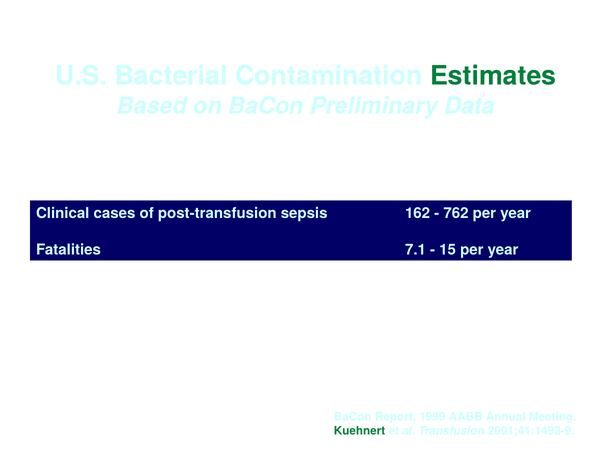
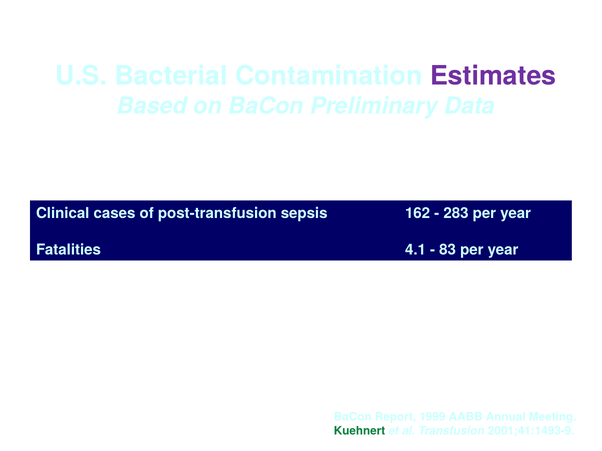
Estimates colour: green -> purple
762: 762 -> 283
7.1: 7.1 -> 4.1
15: 15 -> 83
